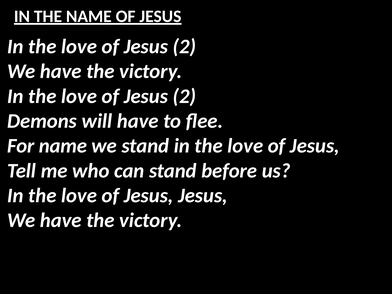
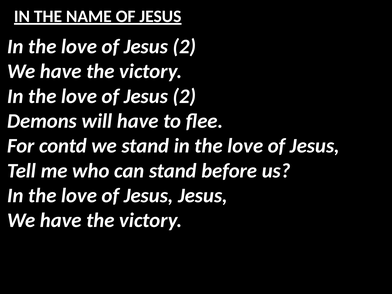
For name: name -> contd
